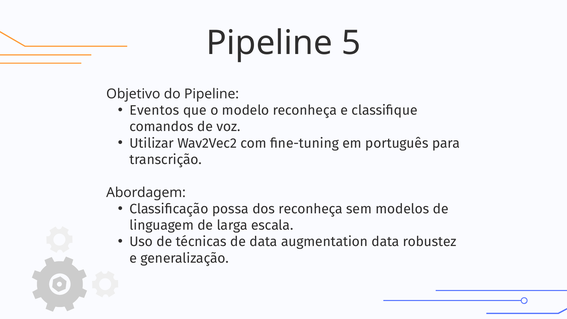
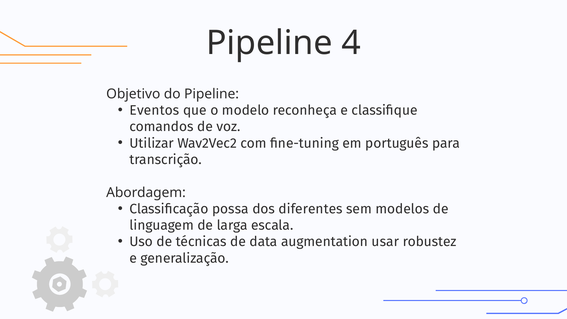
5: 5 -> 4
dos reconheça: reconheça -> diferentes
augmentation data: data -> usar
